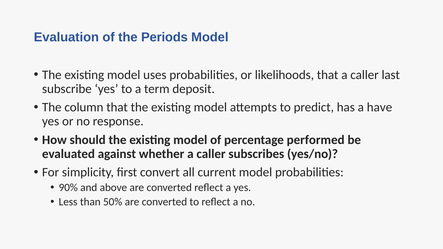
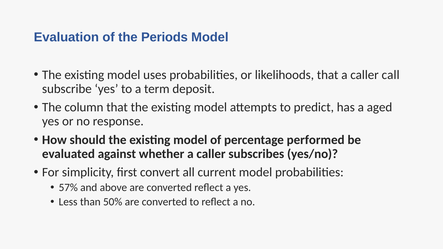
last: last -> call
have: have -> aged
90%: 90% -> 57%
